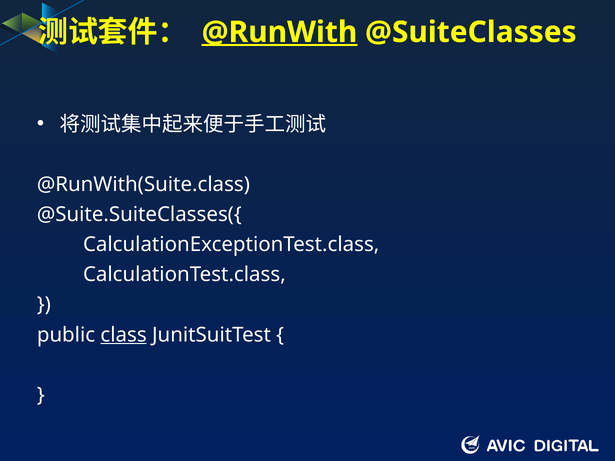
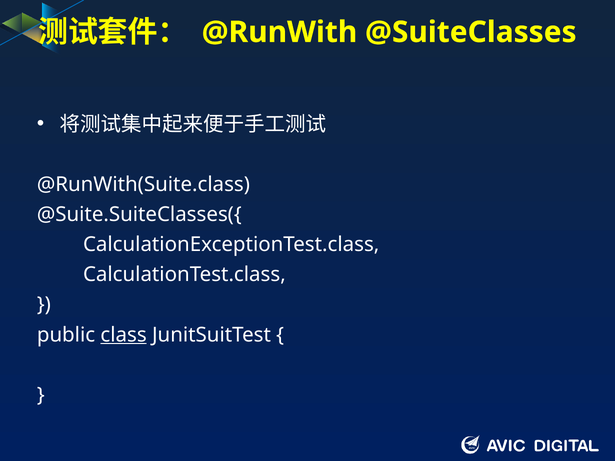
@RunWith underline: present -> none
